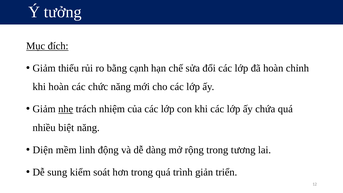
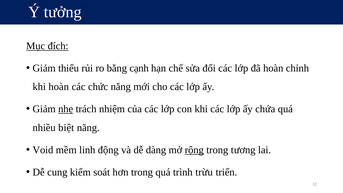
Diện: Diện -> Void
rộng underline: none -> present
sung: sung -> cung
giản: giản -> trừu
